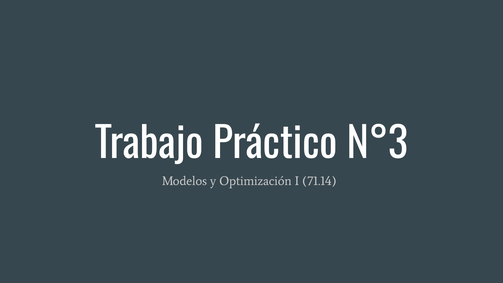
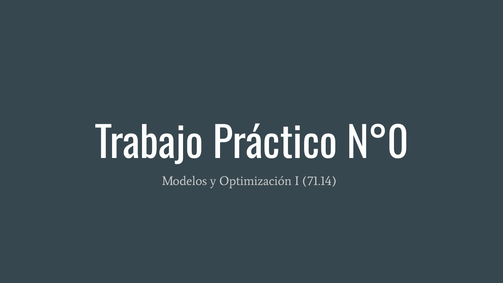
N°3: N°3 -> N°0
